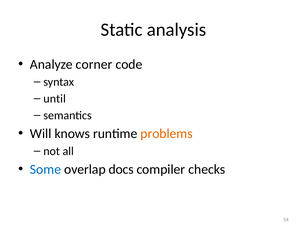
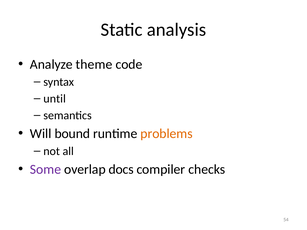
corner: corner -> theme
knows: knows -> bound
Some colour: blue -> purple
